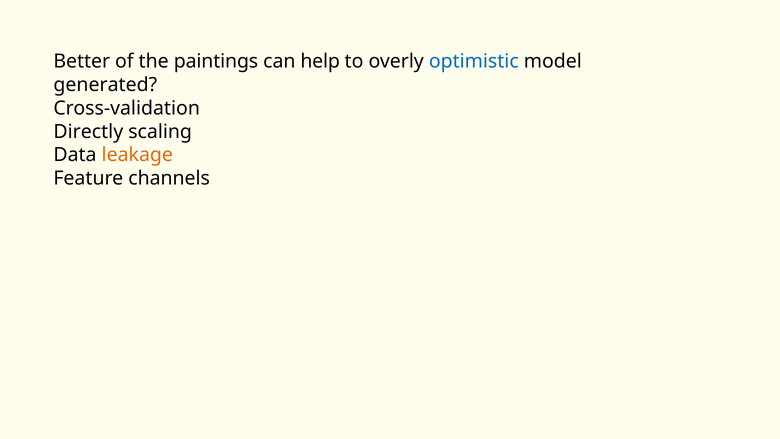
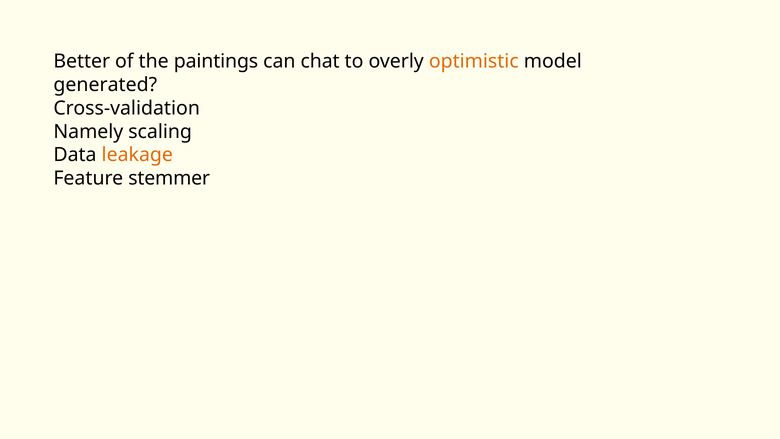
help: help -> chat
optimistic colour: blue -> orange
Directly: Directly -> Namely
channels: channels -> stemmer
